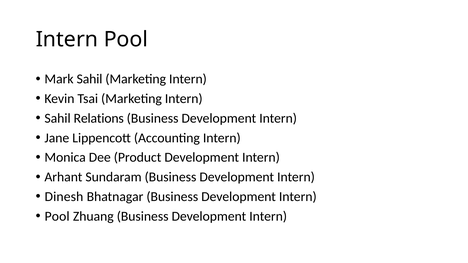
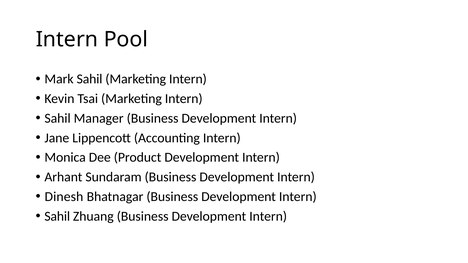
Relations: Relations -> Manager
Pool at (57, 216): Pool -> Sahil
